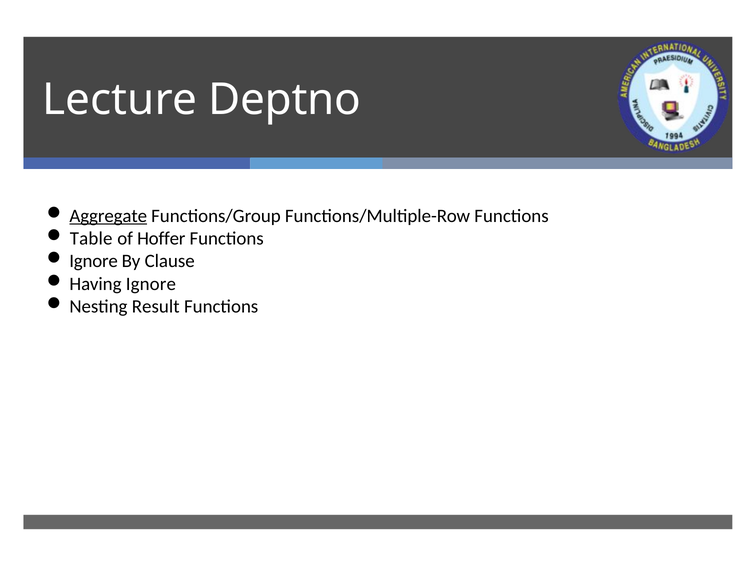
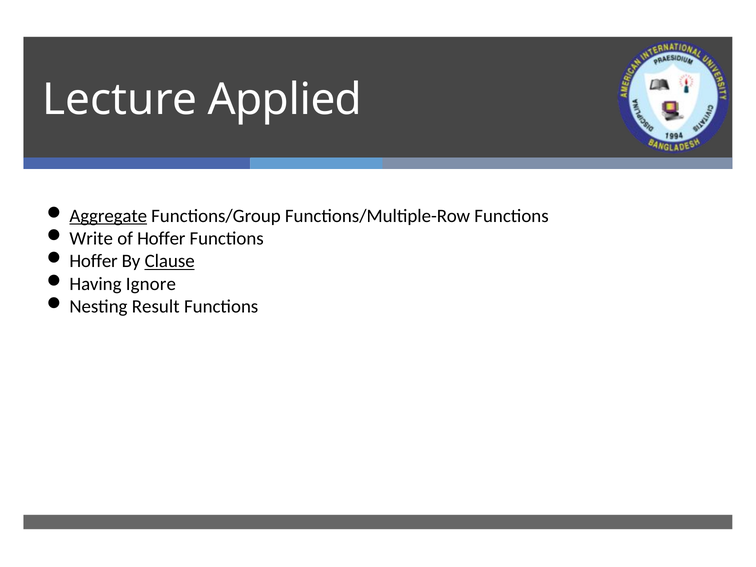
Deptno: Deptno -> Applied
Table: Table -> Write
Ignore at (94, 261): Ignore -> Hoffer
Clause underline: none -> present
